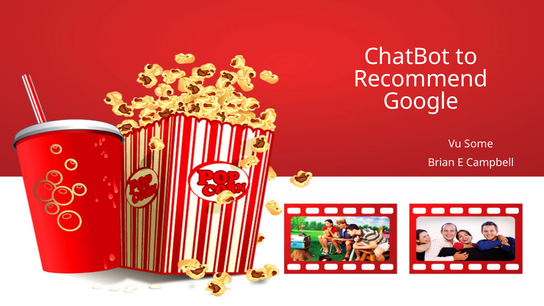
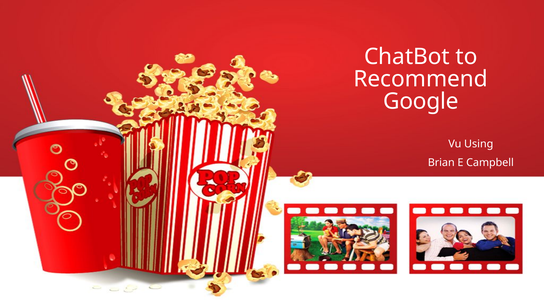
Some: Some -> Using
